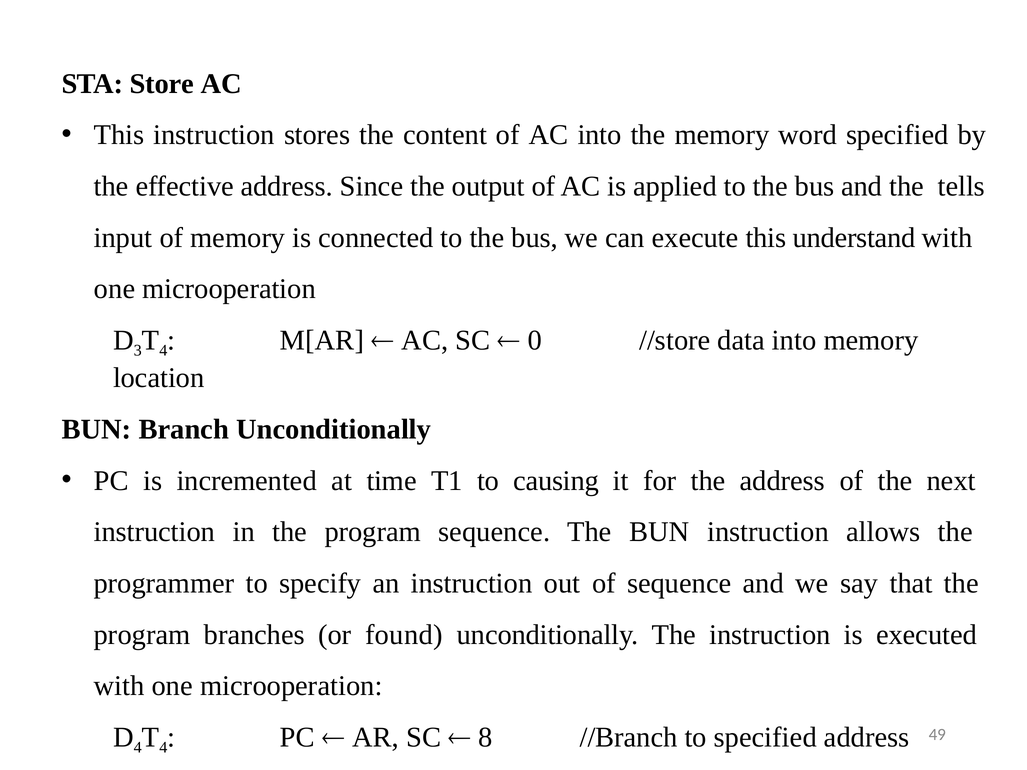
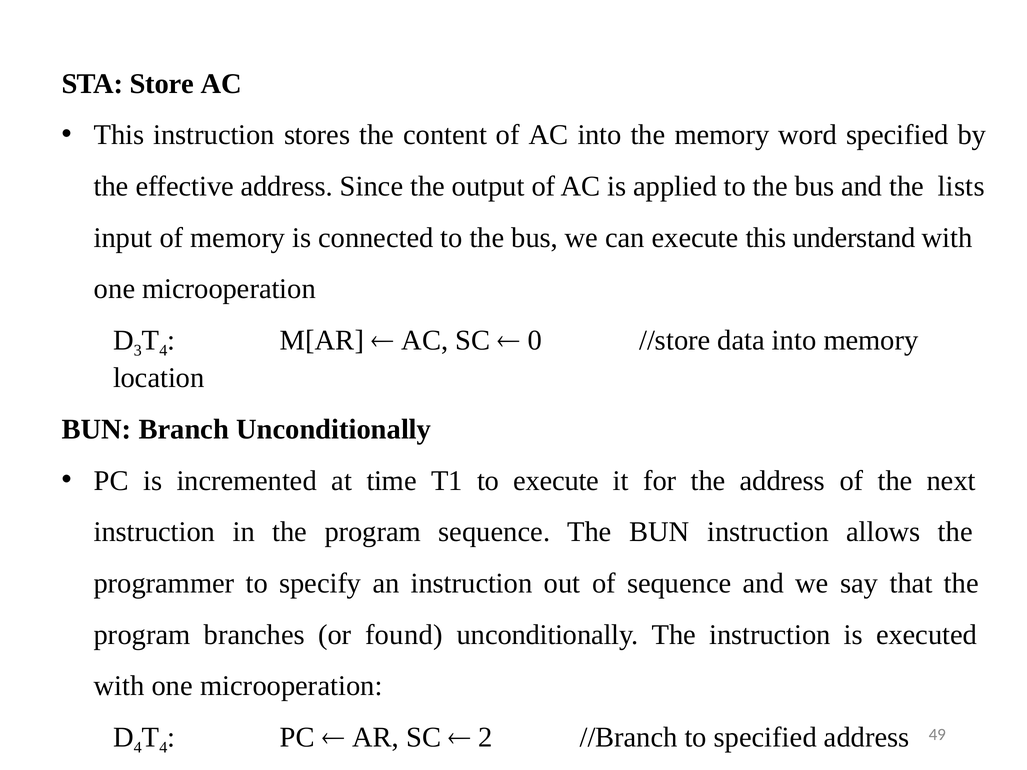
tells: tells -> lists
to causing: causing -> execute
8: 8 -> 2
